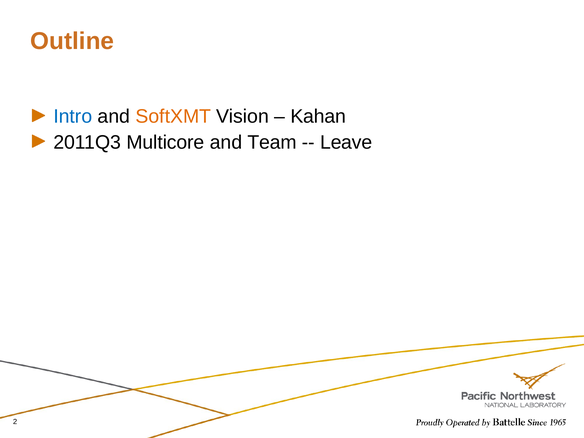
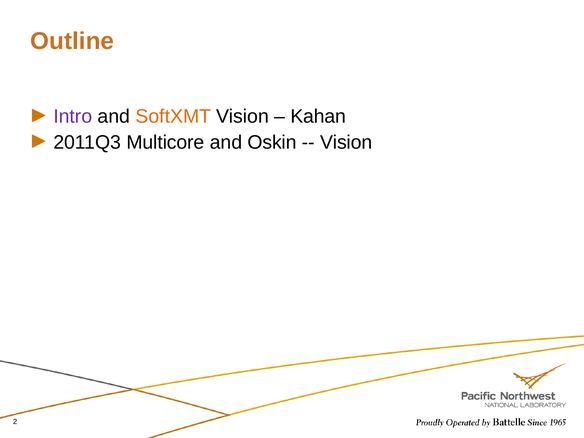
Intro colour: blue -> purple
Team: Team -> Oskin
Leave at (346, 142): Leave -> Vision
